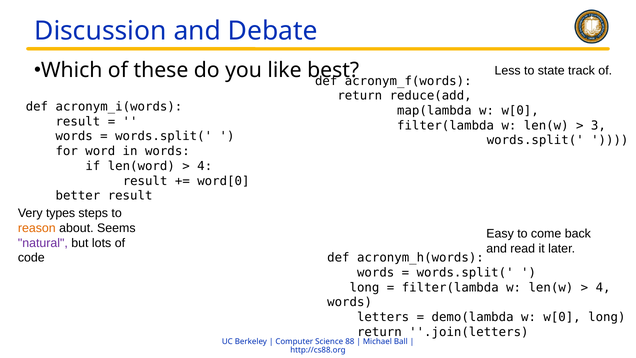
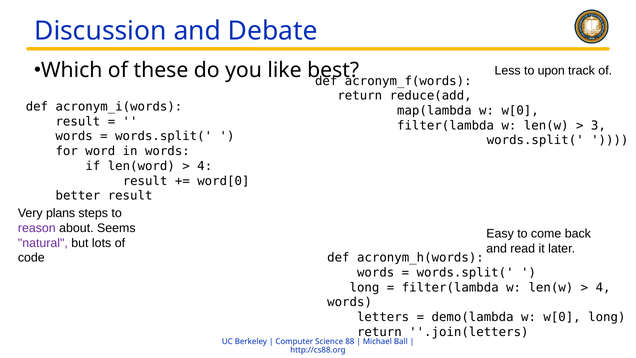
state: state -> upon
types: types -> plans
reason colour: orange -> purple
